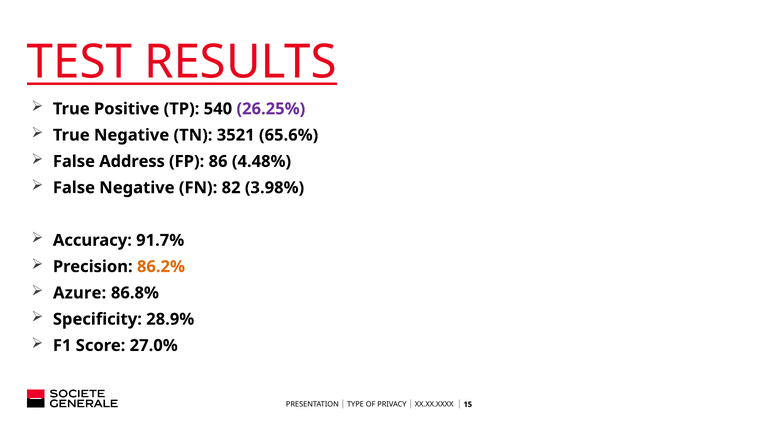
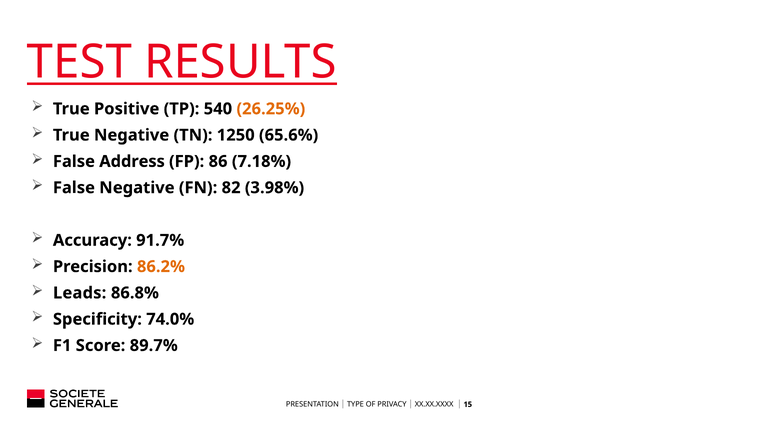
26.25% colour: purple -> orange
3521: 3521 -> 1250
4.48%: 4.48% -> 7.18%
Azure: Azure -> Leads
28.9%: 28.9% -> 74.0%
27.0%: 27.0% -> 89.7%
